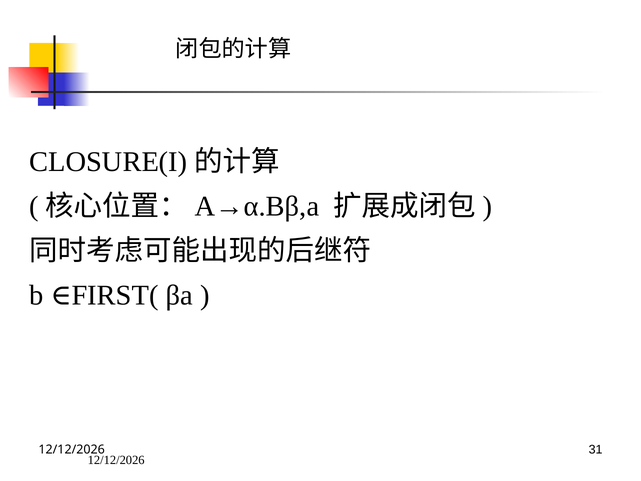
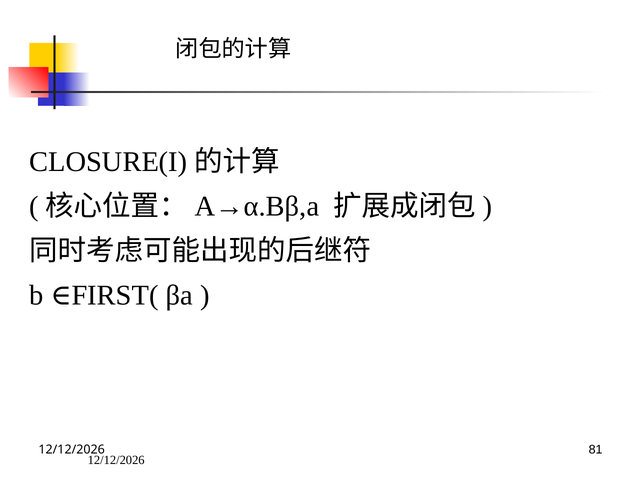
31: 31 -> 81
